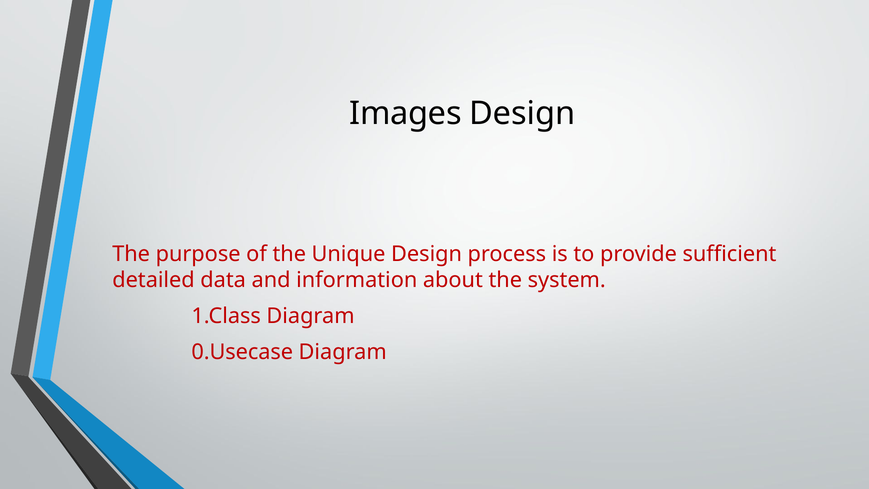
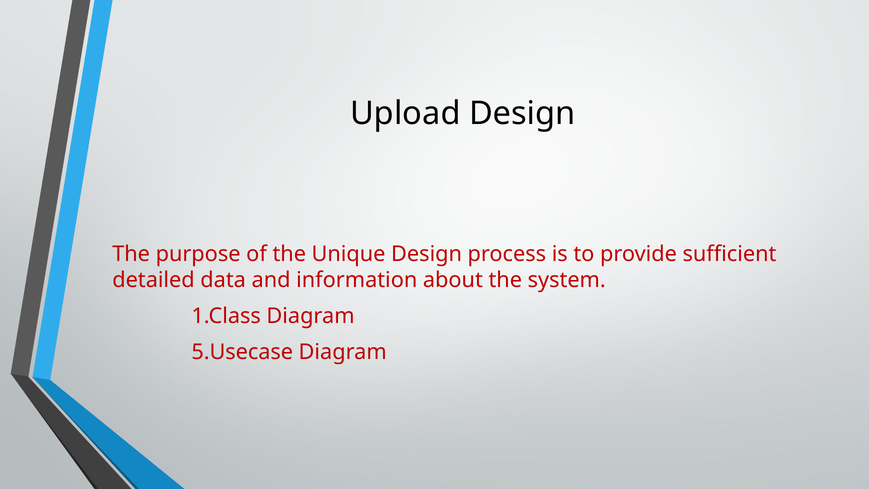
Images: Images -> Upload
0.Usecase: 0.Usecase -> 5.Usecase
